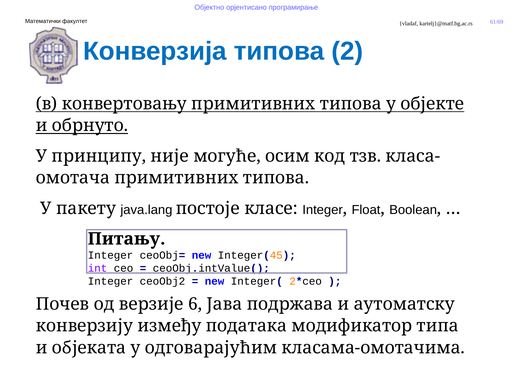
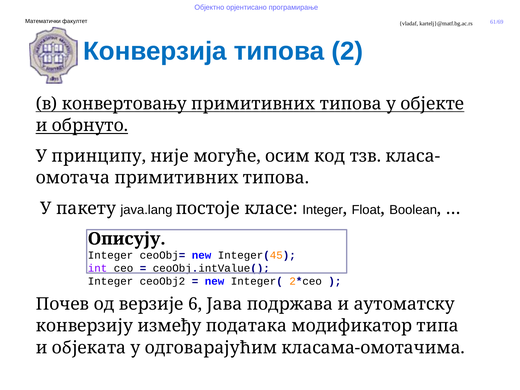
Питању: Питању -> Описују
